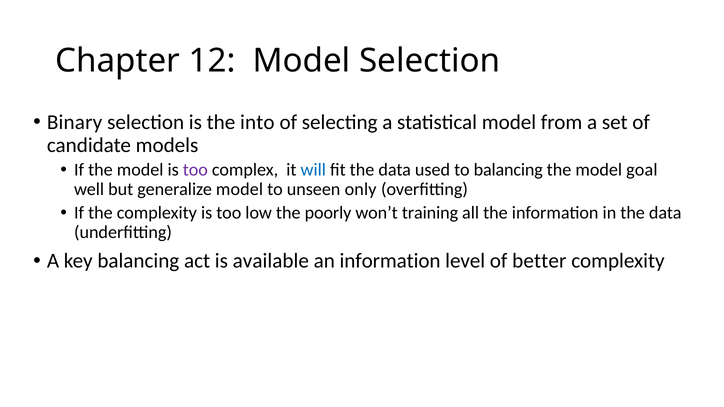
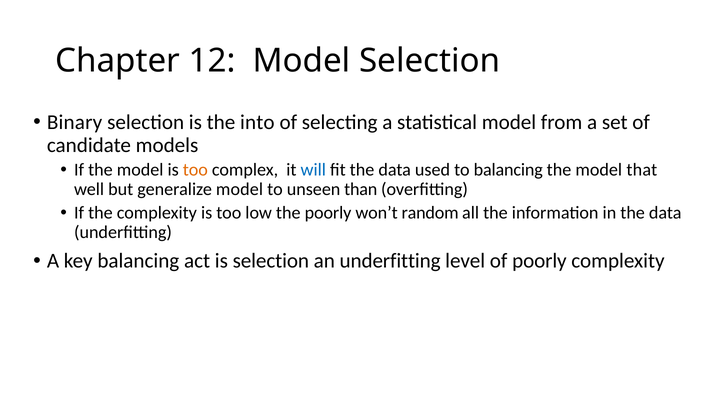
too at (195, 170) colour: purple -> orange
goal: goal -> that
only: only -> than
training: training -> random
is available: available -> selection
an information: information -> underfitting
of better: better -> poorly
